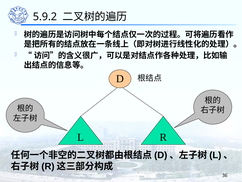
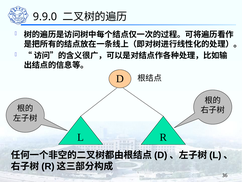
5.9.2: 5.9.2 -> 9.9.0
